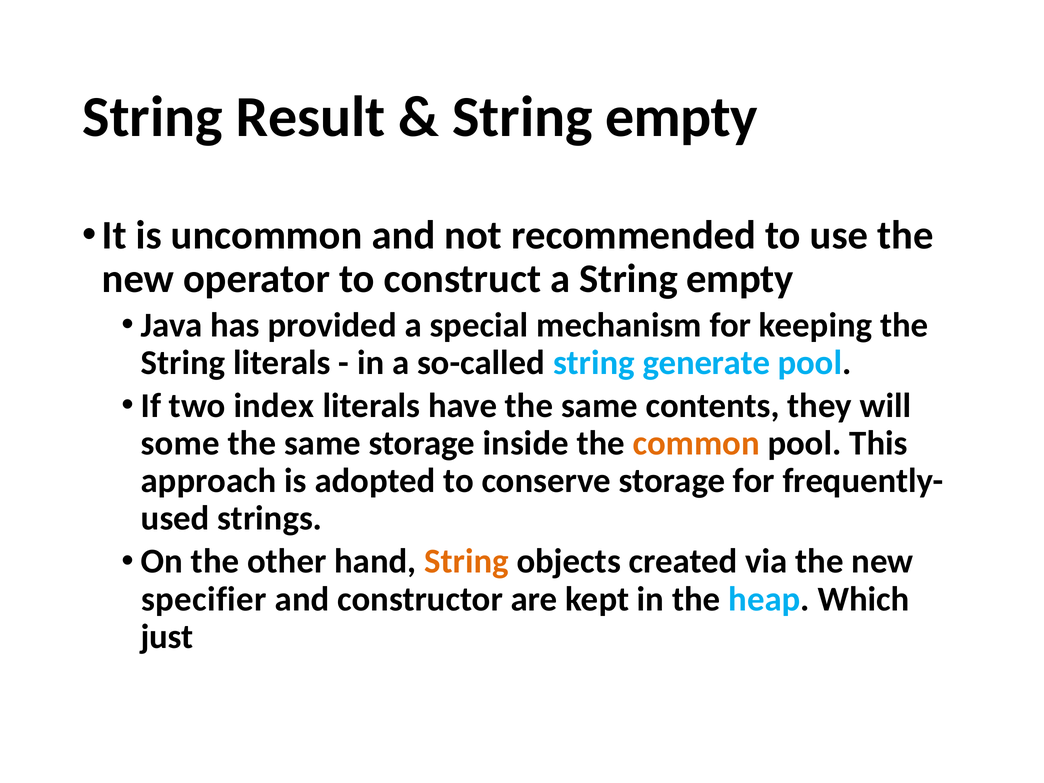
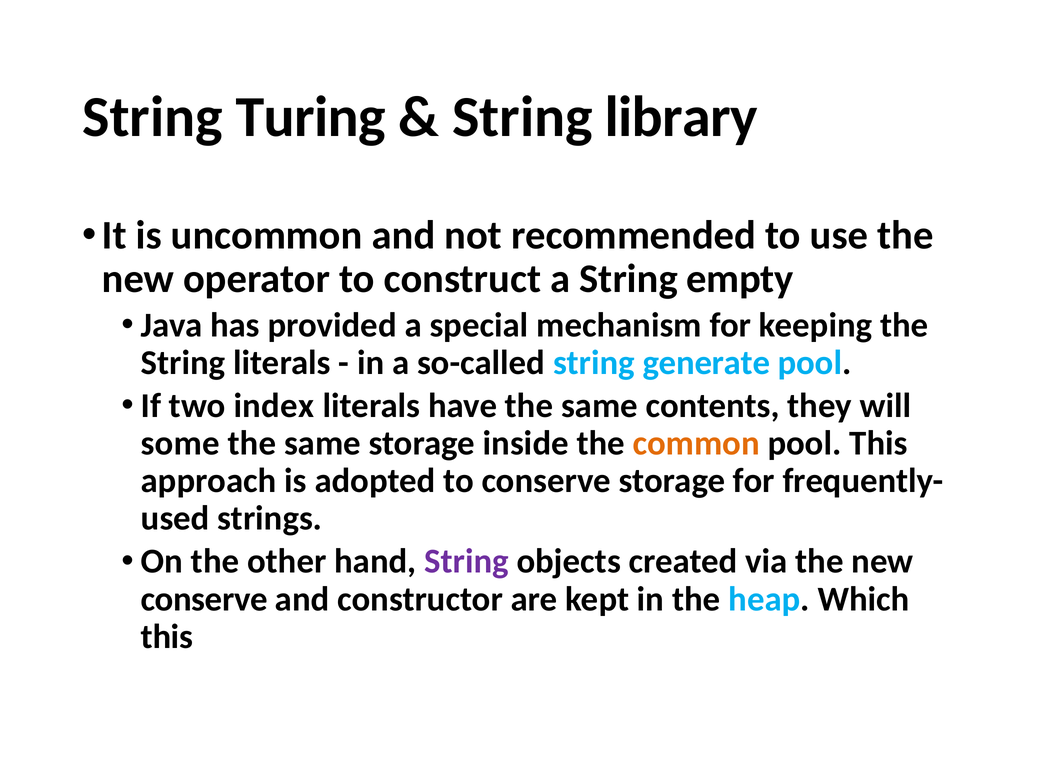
Result: Result -> Turing
empty at (681, 117): empty -> library
String at (466, 561) colour: orange -> purple
specifier at (204, 599): specifier -> conserve
just at (167, 637): just -> this
